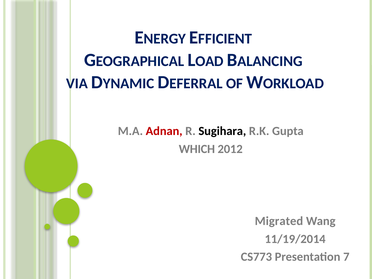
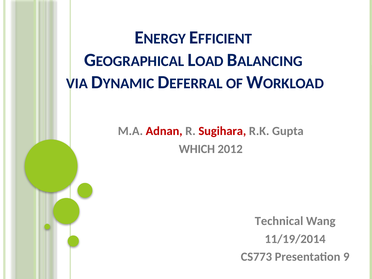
Sugihara colour: black -> red
Migrated: Migrated -> Technical
7: 7 -> 9
